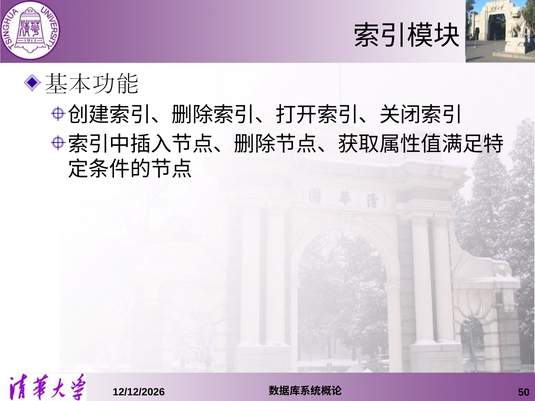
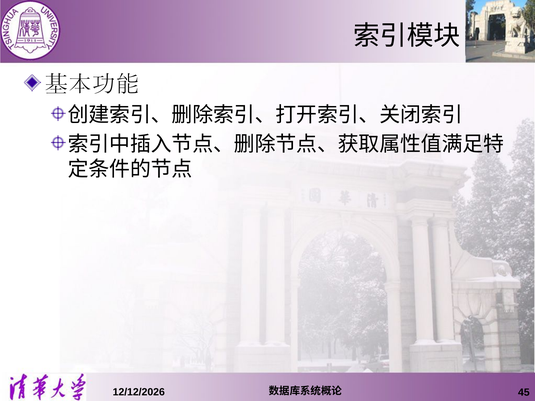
50: 50 -> 45
